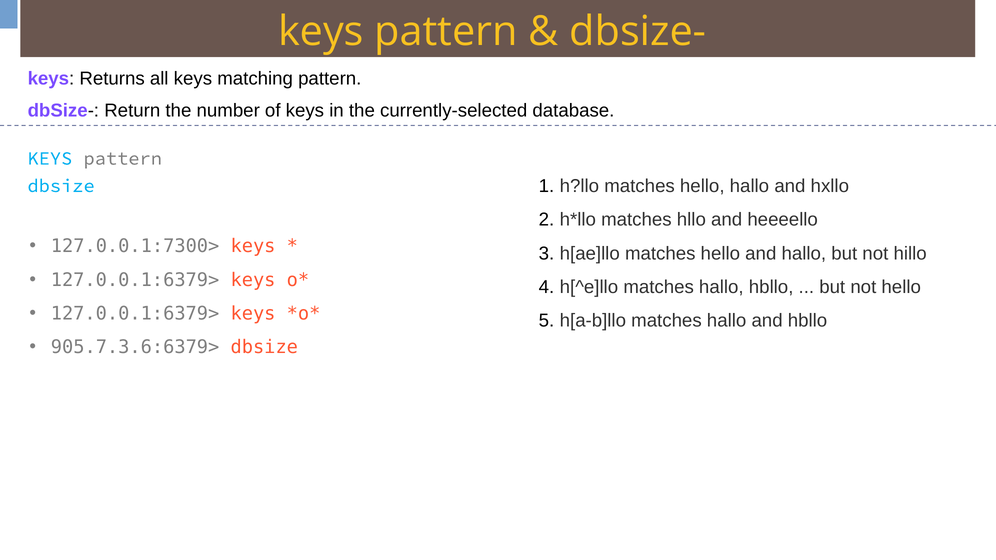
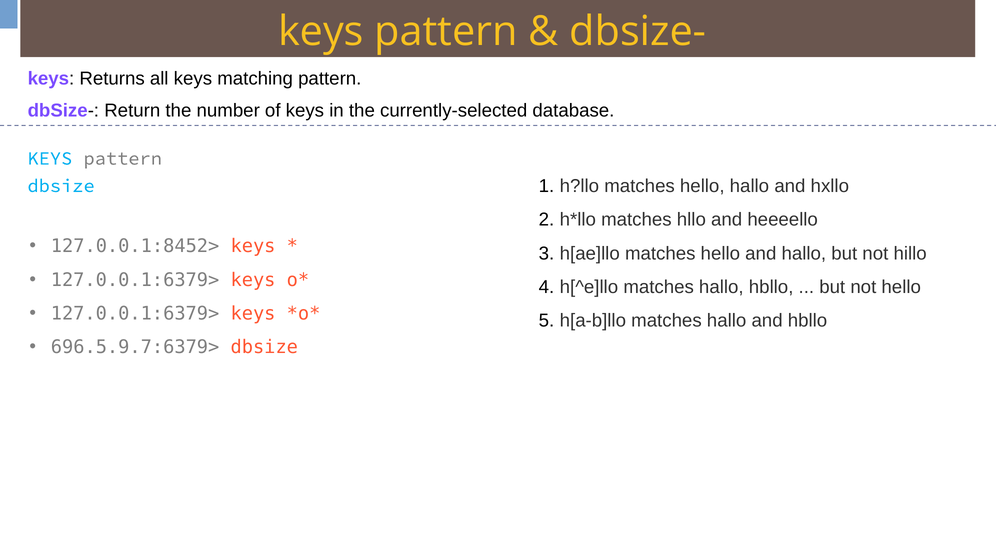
127.0.0.1:7300>: 127.0.0.1:7300> -> 127.0.0.1:8452>
905.7.3.6:6379>: 905.7.3.6:6379> -> 696.5.9.7:6379>
